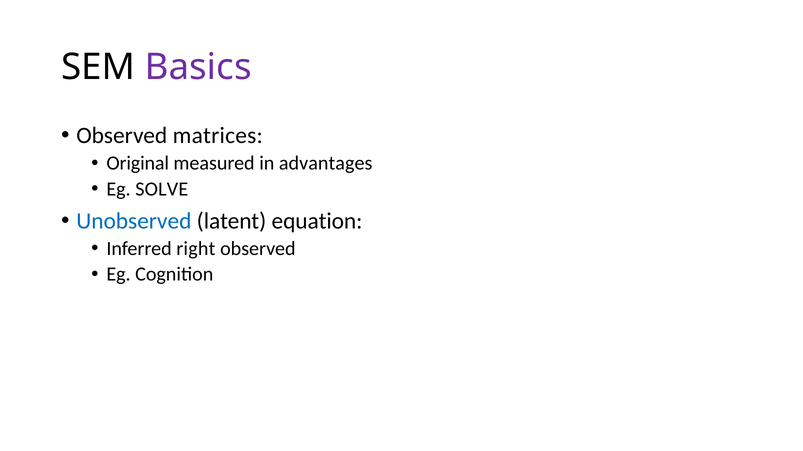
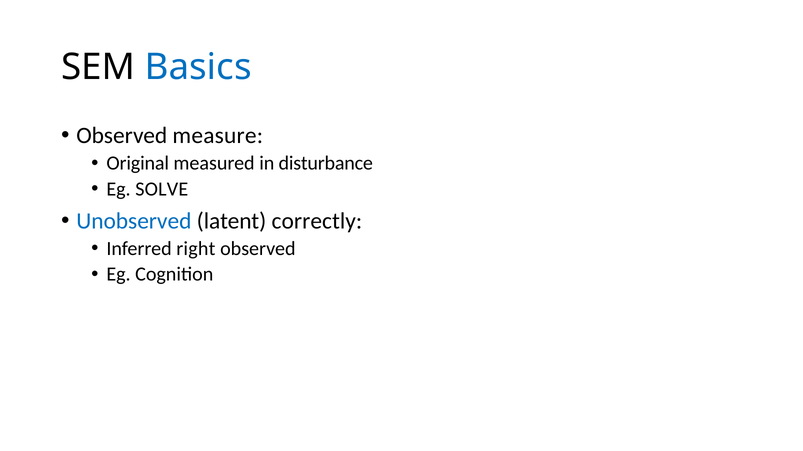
Basics colour: purple -> blue
matrices: matrices -> measure
advantages: advantages -> disturbance
equation: equation -> correctly
